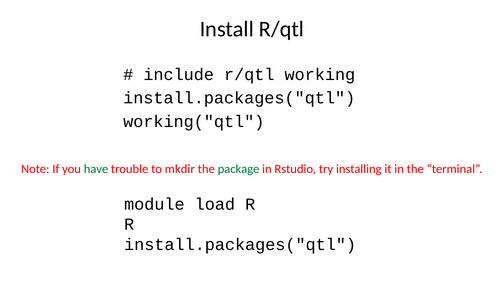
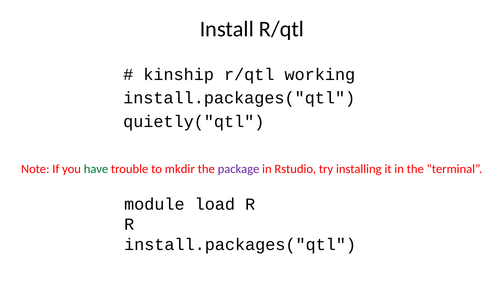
include: include -> kinship
working("qtl: working("qtl -> quietly("qtl
package colour: green -> purple
